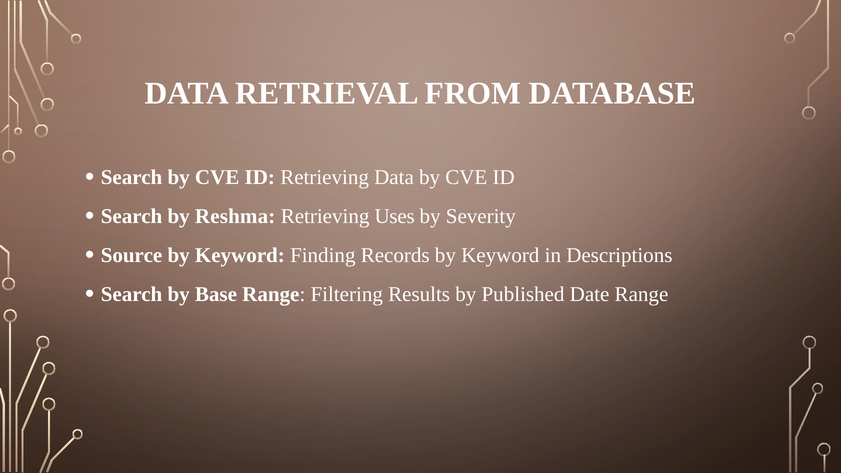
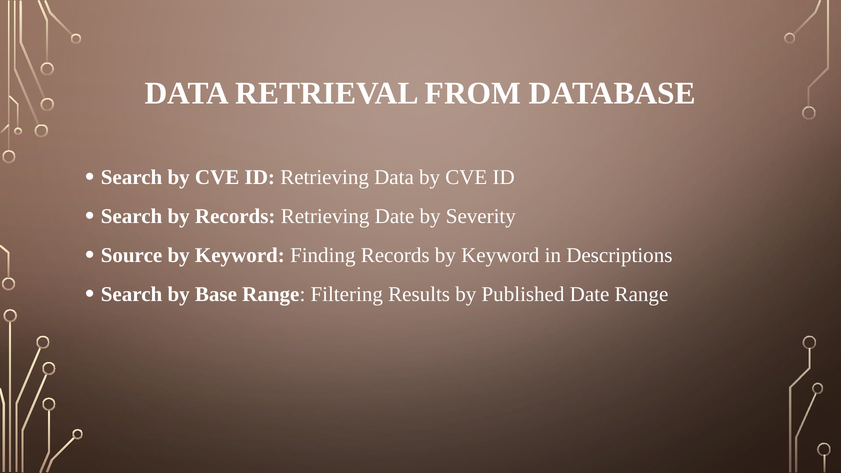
by Reshma: Reshma -> Records
Retrieving Uses: Uses -> Date
